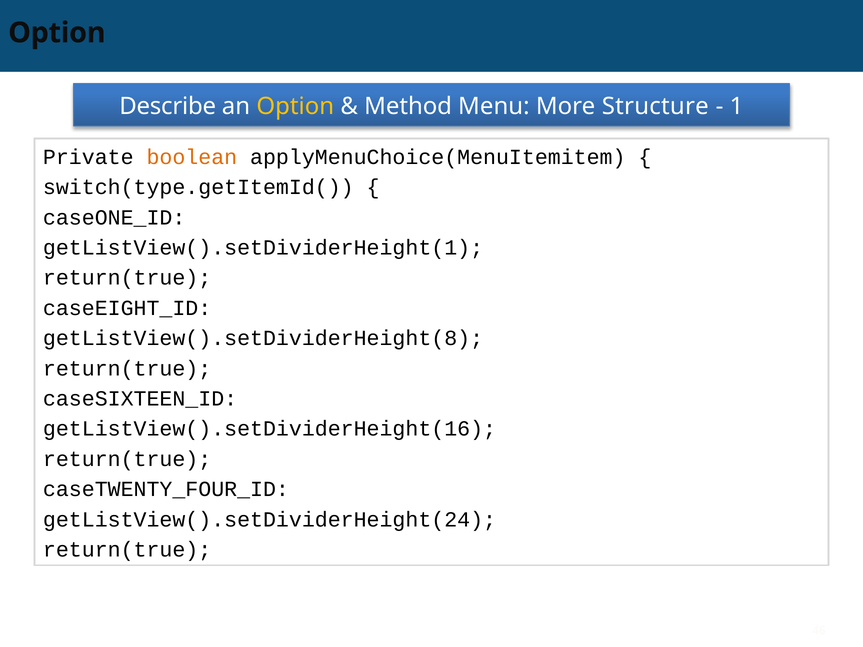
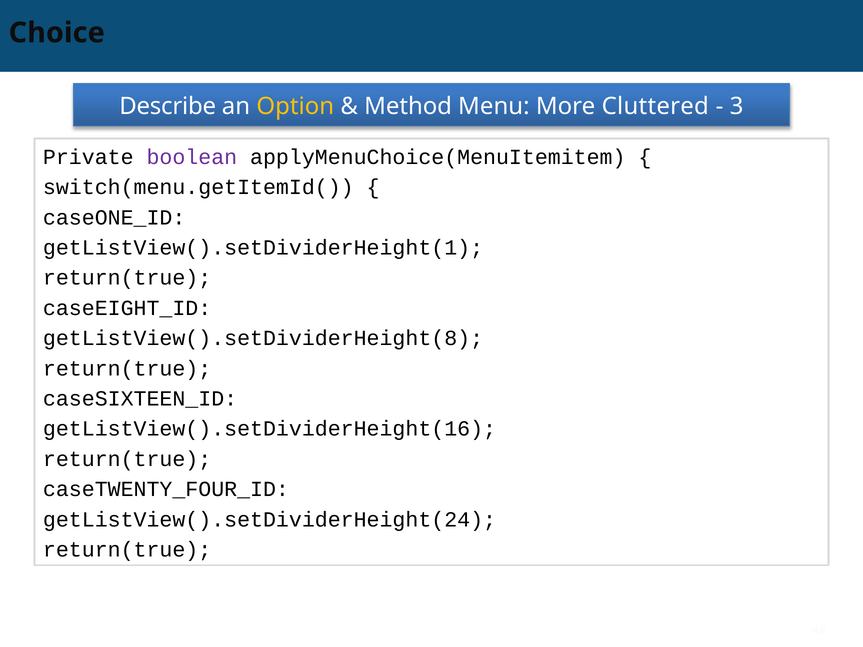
Option at (57, 33): Option -> Choice
Structure: Structure -> Cluttered
1: 1 -> 3
boolean colour: orange -> purple
switch(type.getItemId(: switch(type.getItemId( -> switch(menu.getItemId(
